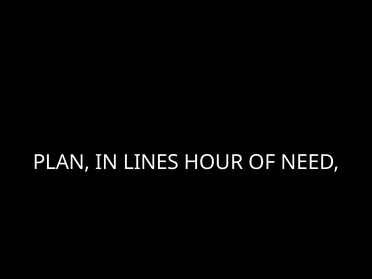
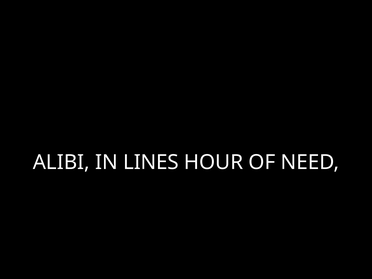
PLAN: PLAN -> ALIBI
